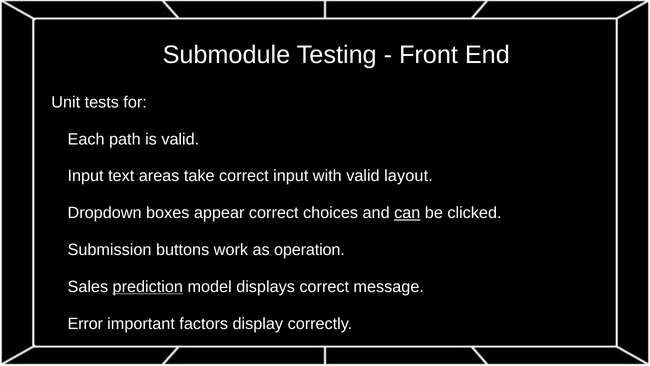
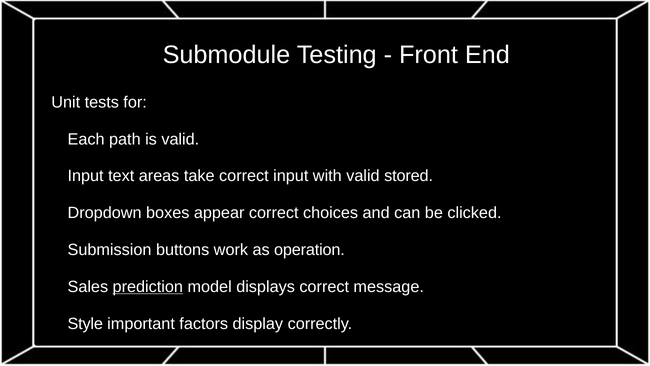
layout: layout -> stored
can underline: present -> none
Error: Error -> Style
